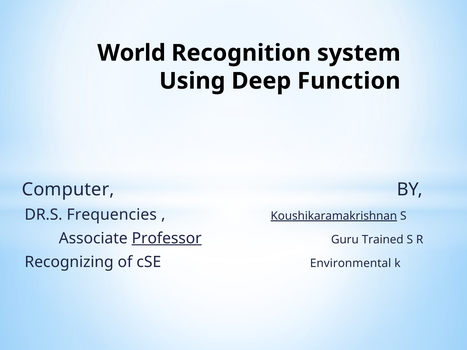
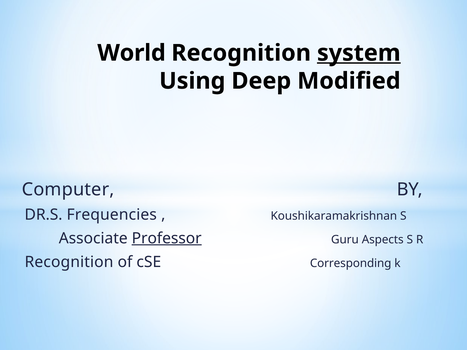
system underline: none -> present
Function: Function -> Modified
Koushikaramakrishnan underline: present -> none
Trained: Trained -> Aspects
Recognizing at (69, 262): Recognizing -> Recognition
Environmental: Environmental -> Corresponding
